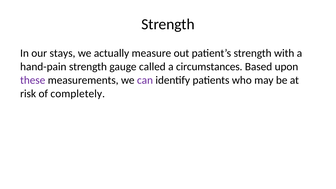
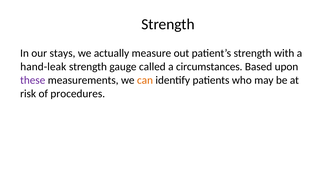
hand-pain: hand-pain -> hand-leak
can colour: purple -> orange
completely: completely -> procedures
